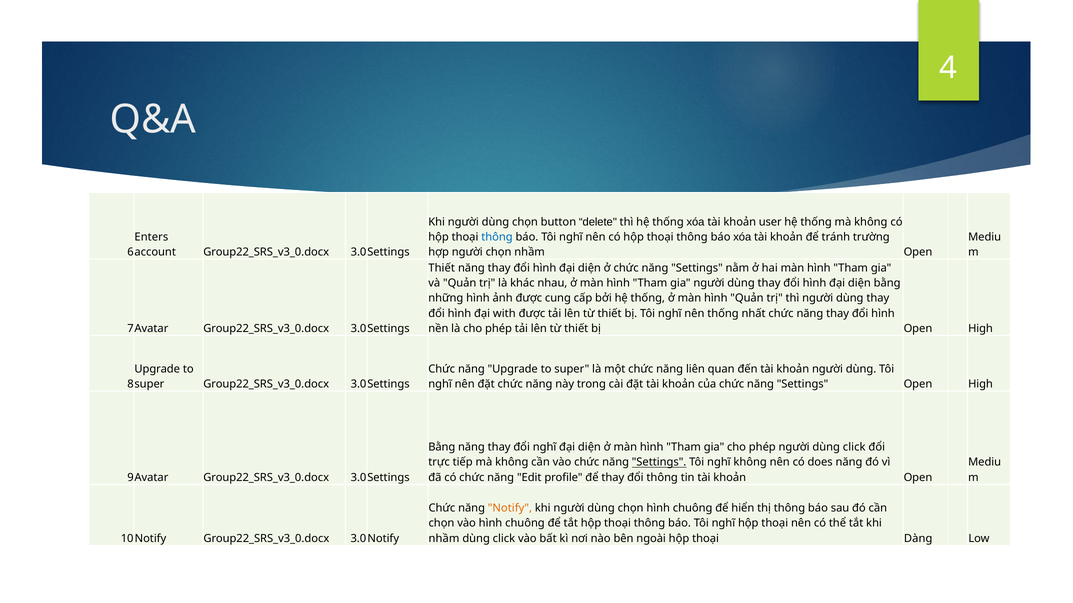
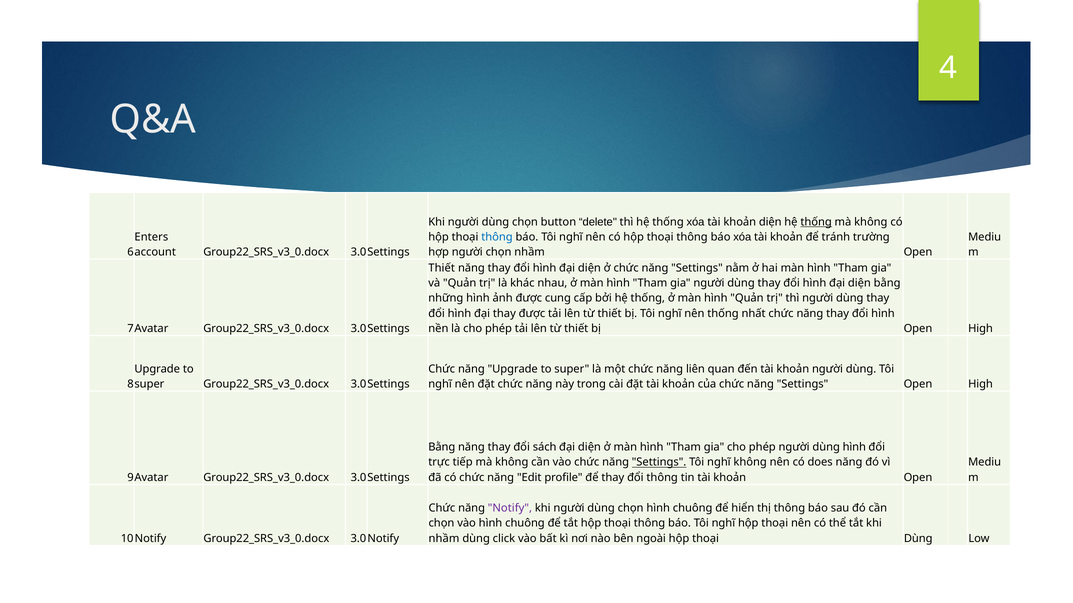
khoản user: user -> diện
thống at (816, 222) underline: none -> present
đại with: with -> thay
đổi nghĩ: nghĩ -> sách
người dùng click: click -> hình
Notify colour: orange -> purple
thoại Dàng: Dàng -> Dùng
